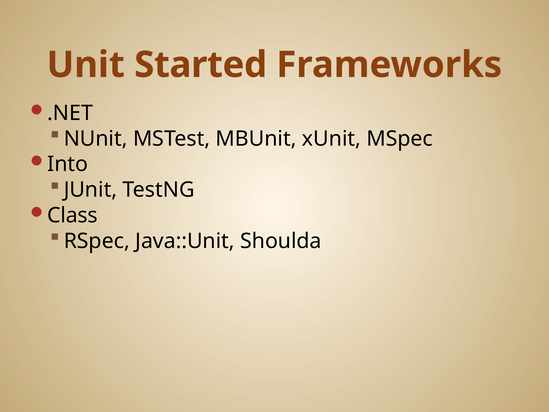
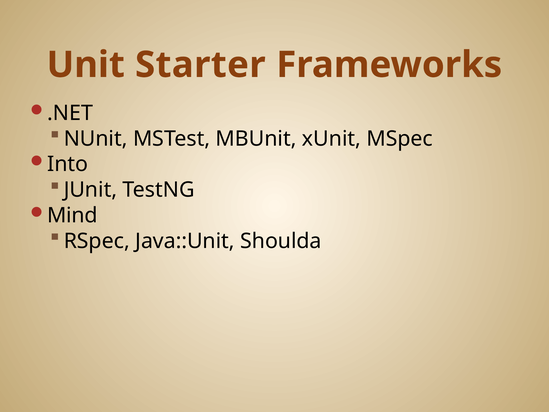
Started: Started -> Starter
Class: Class -> Mind
